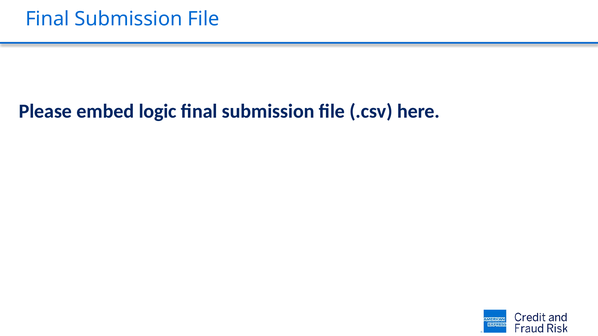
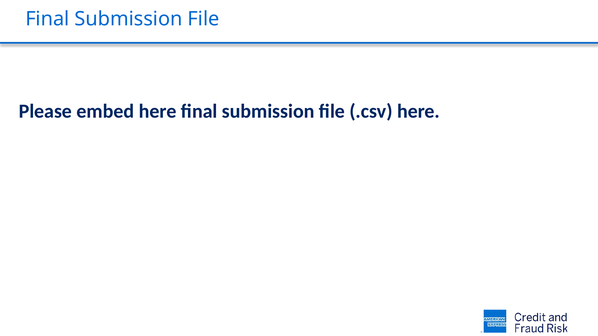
embed logic: logic -> here
